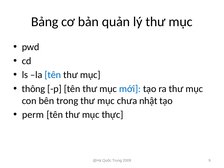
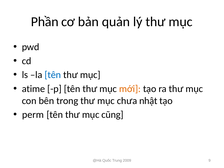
Bảng: Bảng -> Phần
thông: thông -> atime
mới colour: blue -> orange
thực: thực -> cũng
